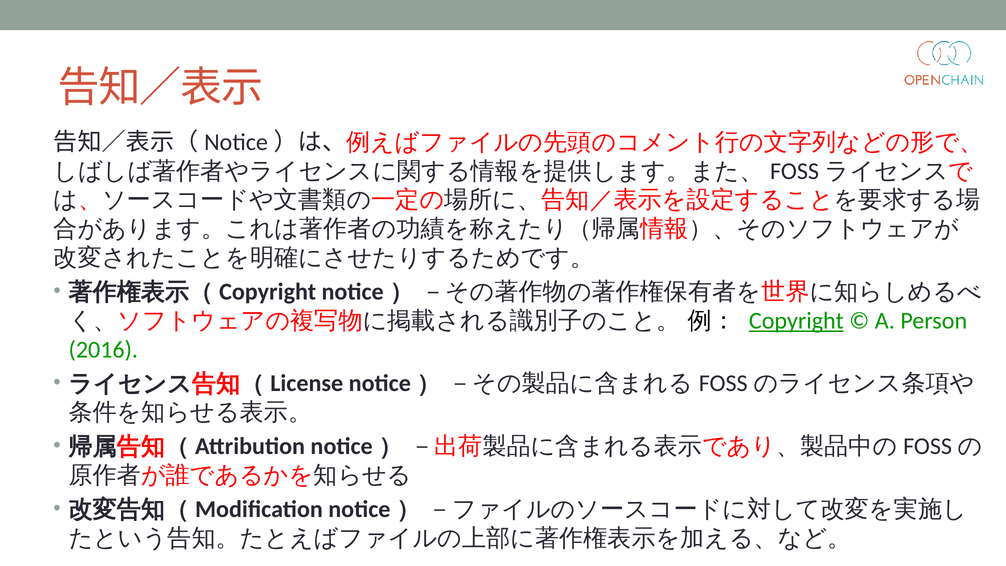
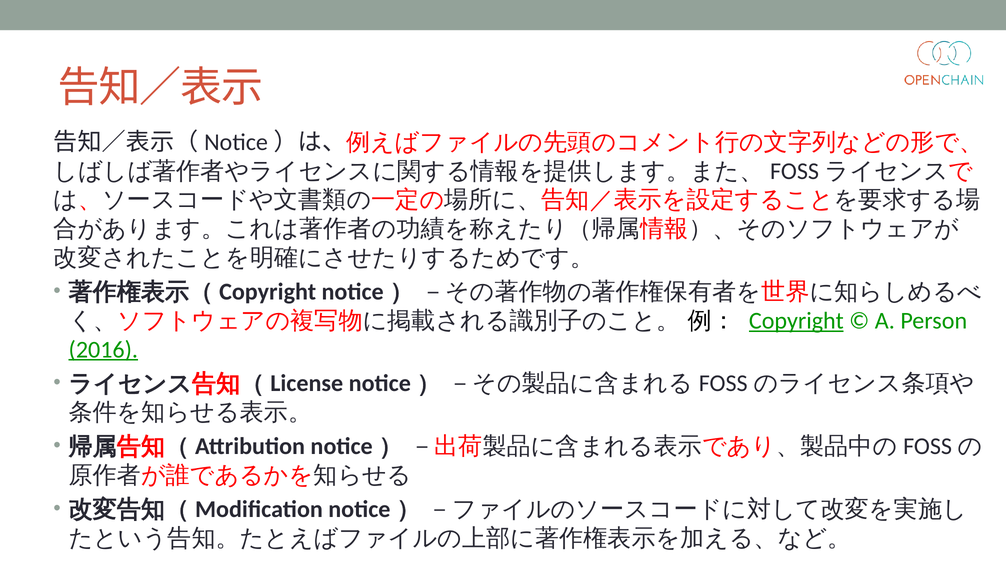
2016 underline: none -> present
